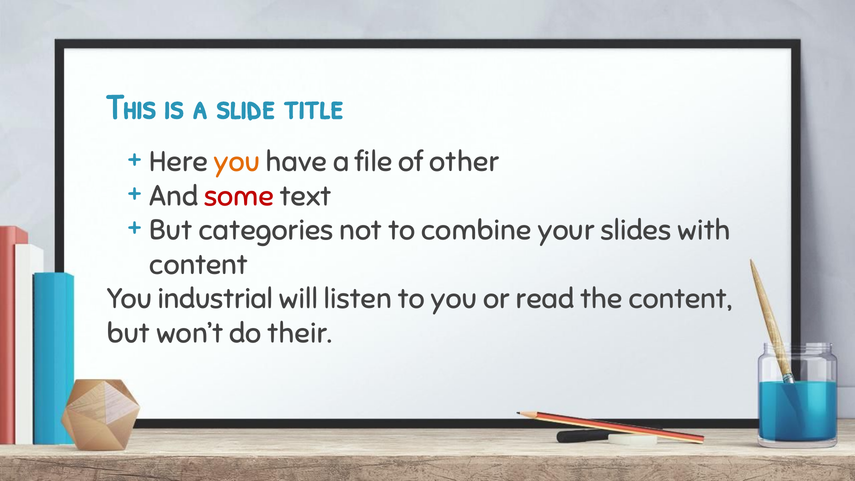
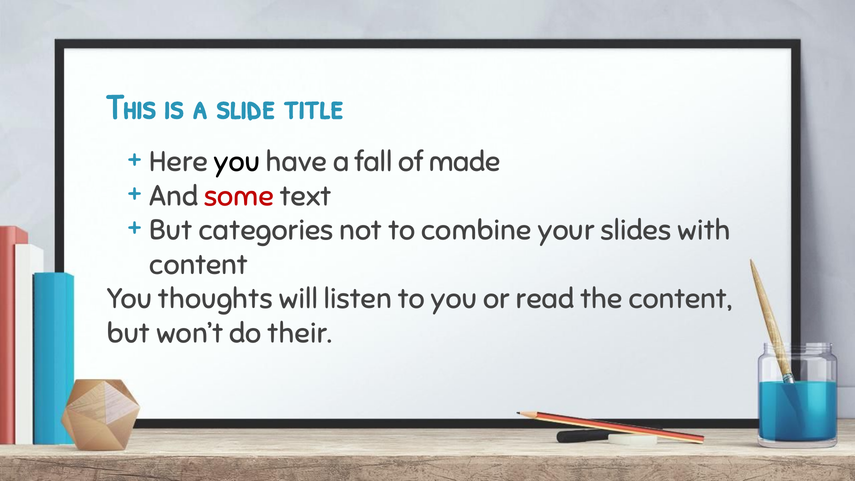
you at (237, 162) colour: orange -> black
file: file -> fall
other: other -> made
industrial: industrial -> thoughts
